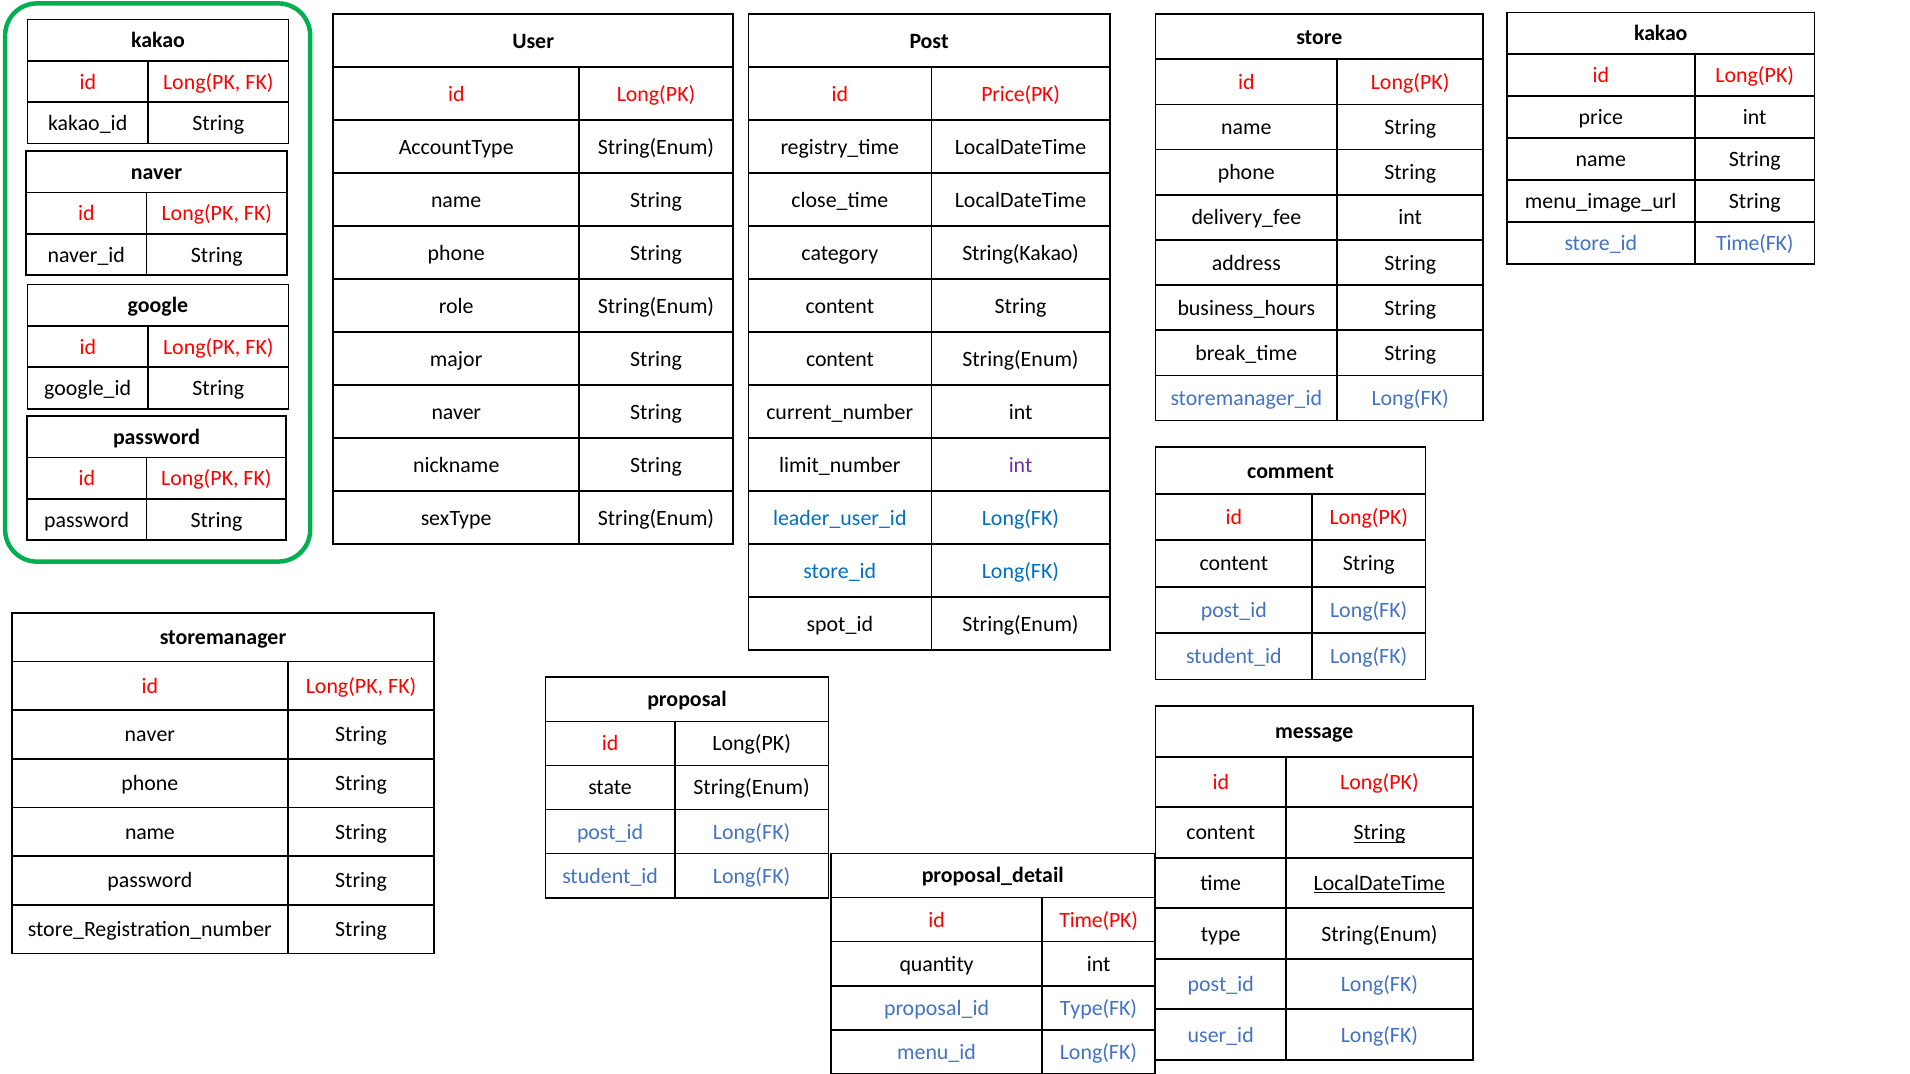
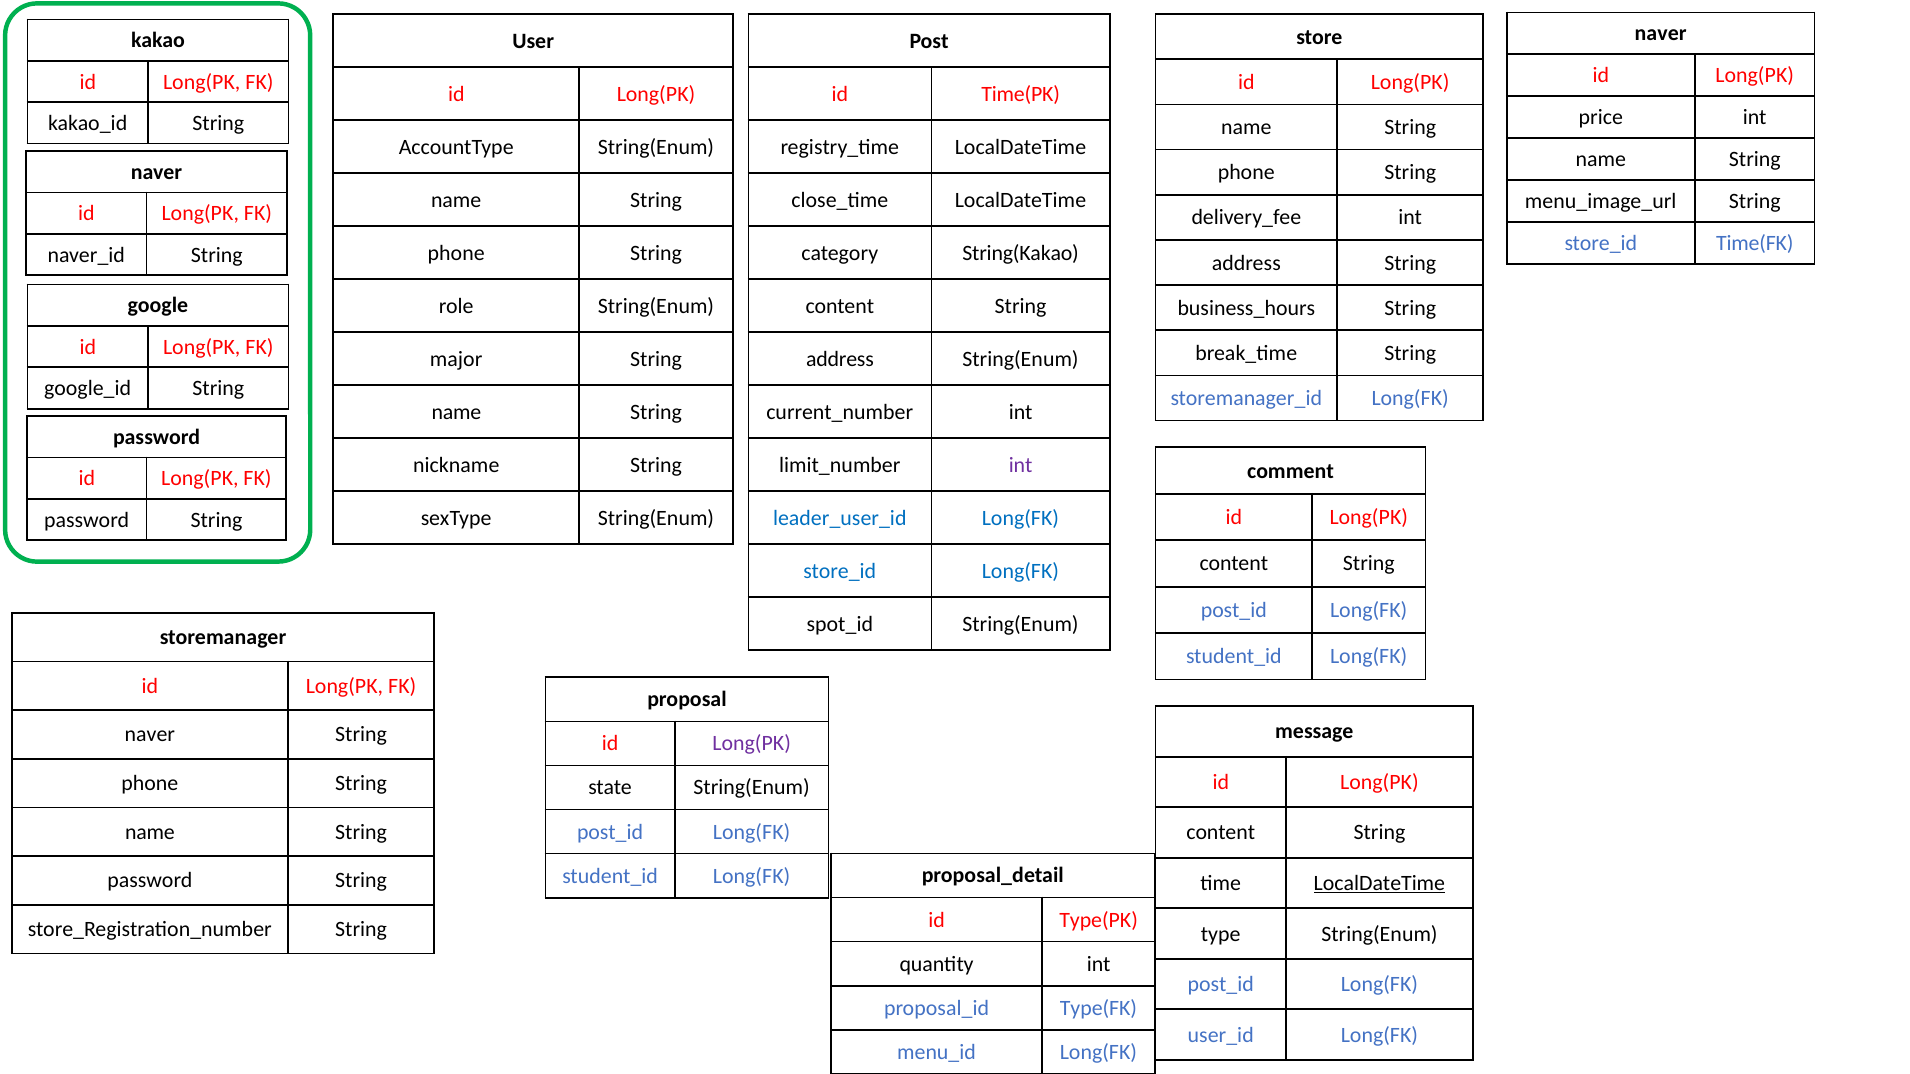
kakao at (1661, 34): kakao -> naver
Price(PK: Price(PK -> Time(PK
content at (840, 359): content -> address
naver at (456, 412): naver -> name
Long(PK at (752, 744) colour: black -> purple
String at (1379, 833) underline: present -> none
Time(PK: Time(PK -> Type(PK
